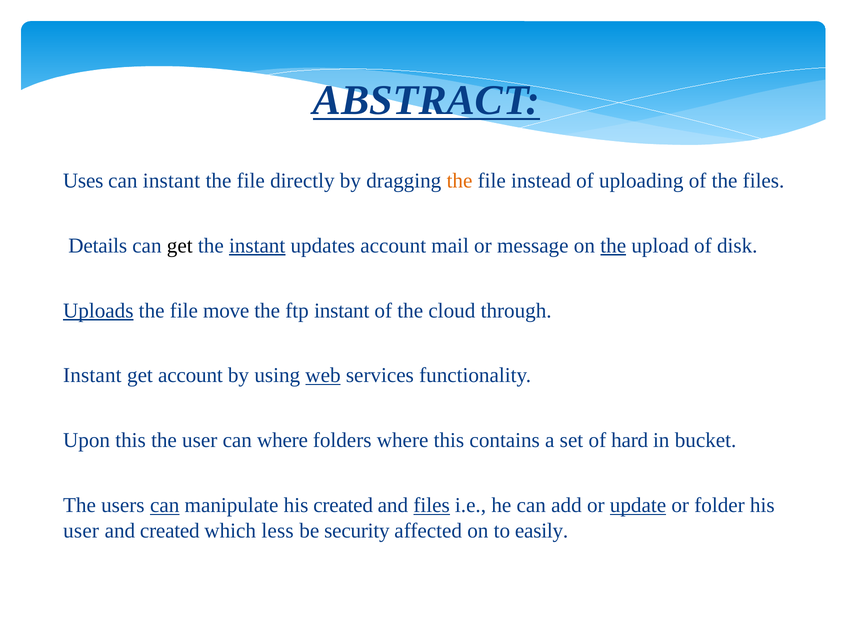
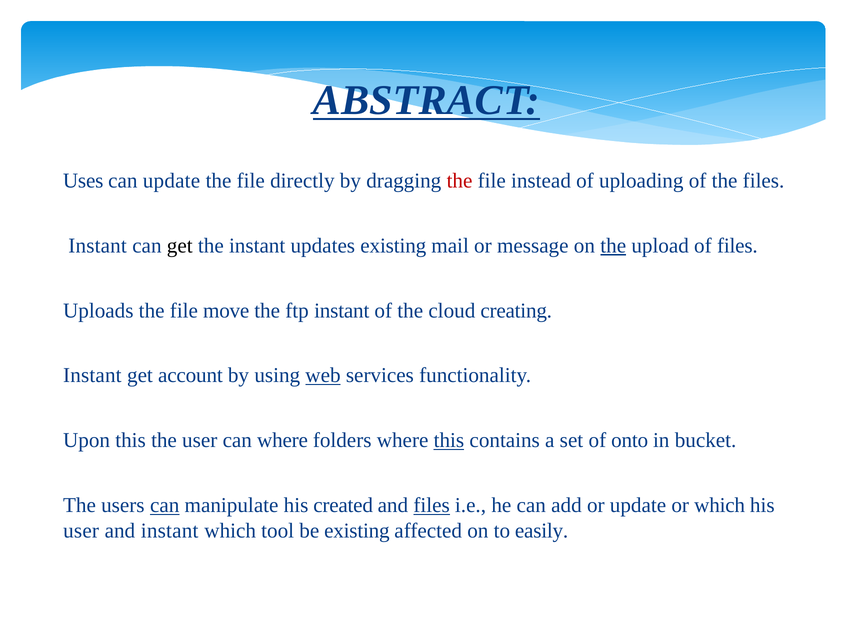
can instant: instant -> update
the at (460, 181) colour: orange -> red
Details at (98, 245): Details -> Instant
instant at (257, 245) underline: present -> none
updates account: account -> existing
of disk: disk -> files
Uploads underline: present -> none
through: through -> creating
this at (449, 440) underline: none -> present
hard: hard -> onto
update at (638, 505) underline: present -> none
or folder: folder -> which
and created: created -> instant
less: less -> tool
be security: security -> existing
